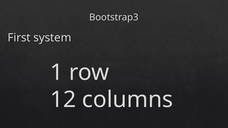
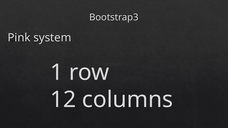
First: First -> Pink
